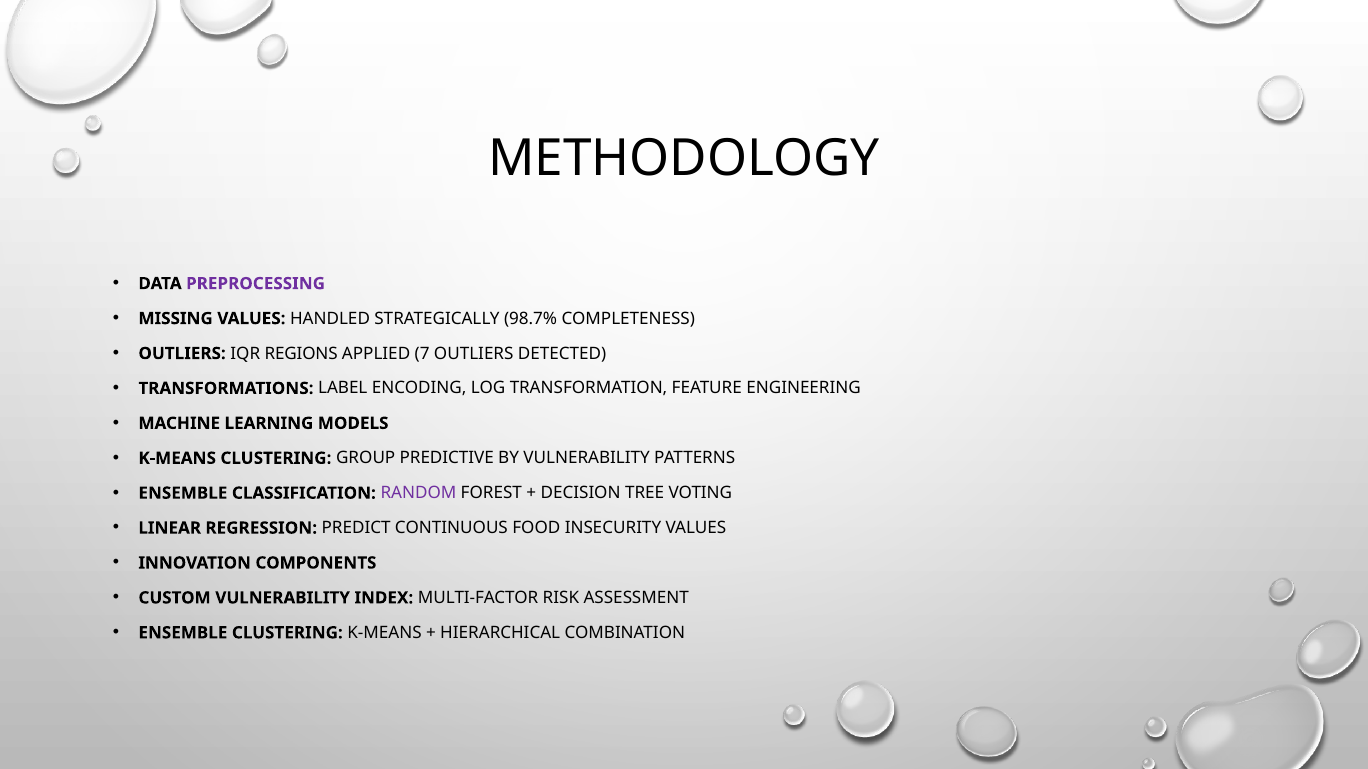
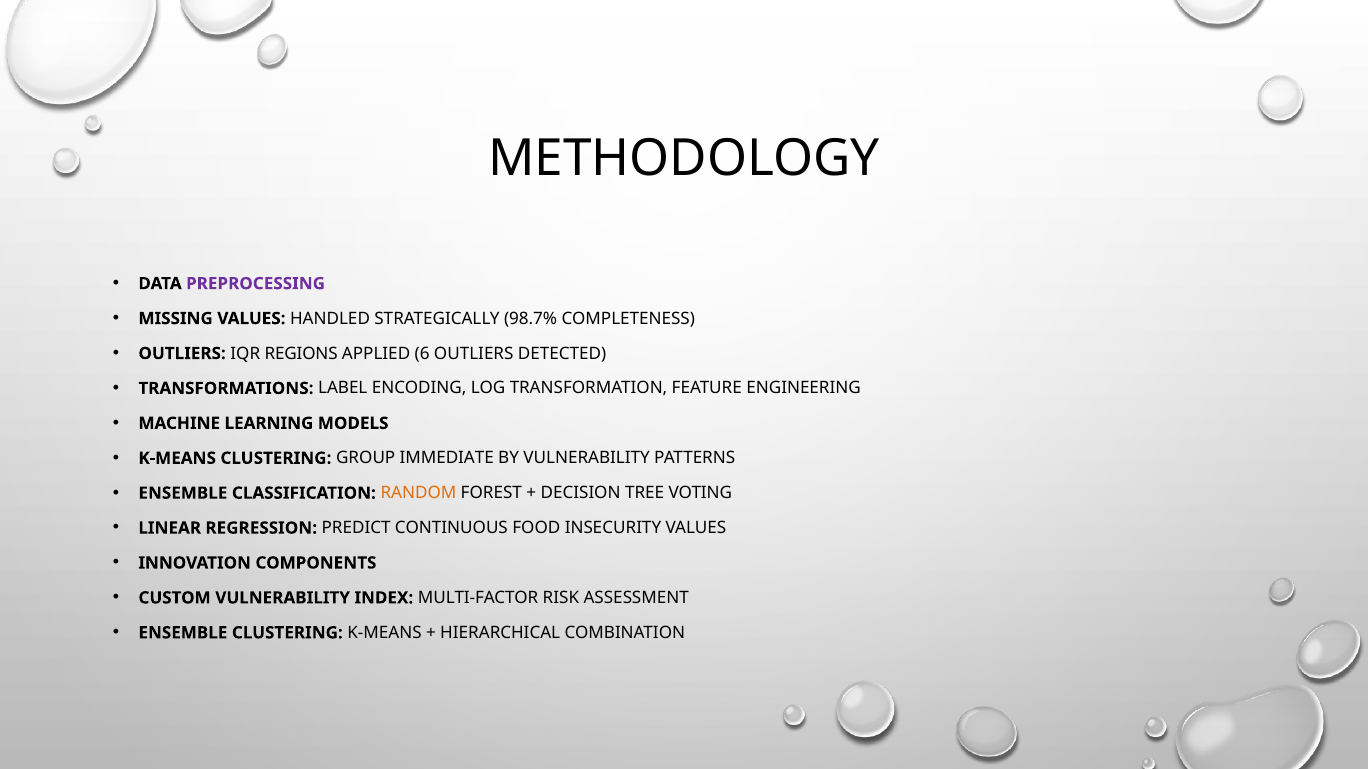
7: 7 -> 6
PREDICTIVE: PREDICTIVE -> IMMEDIATE
RANDOM colour: purple -> orange
